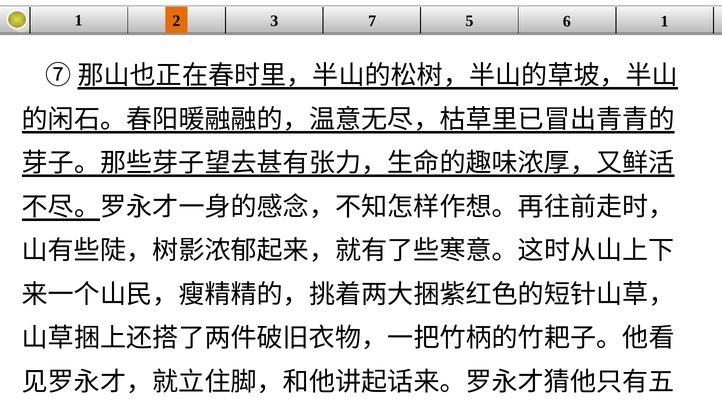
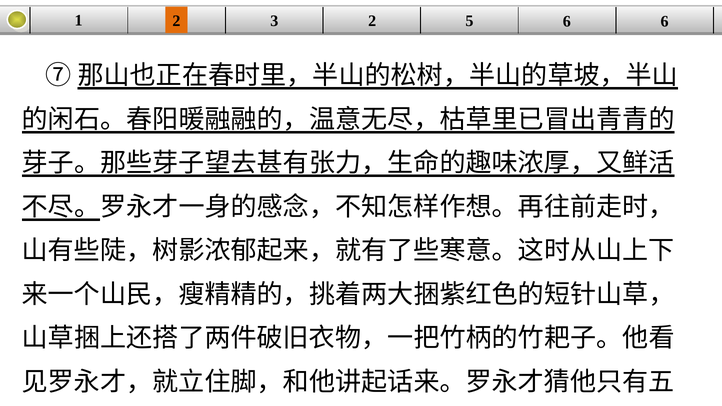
3 7: 7 -> 2
6 1: 1 -> 6
